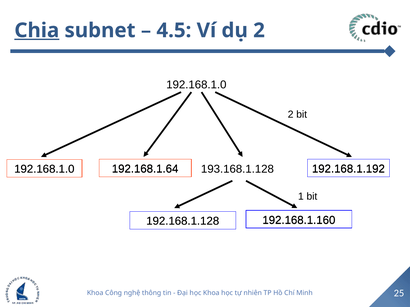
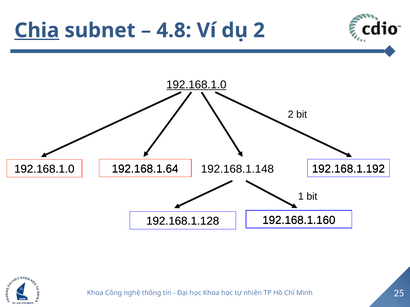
4.5: 4.5 -> 4.8
192.168.1.0 at (196, 85) underline: none -> present
193.168.1.128: 193.168.1.128 -> 192.168.1.148
